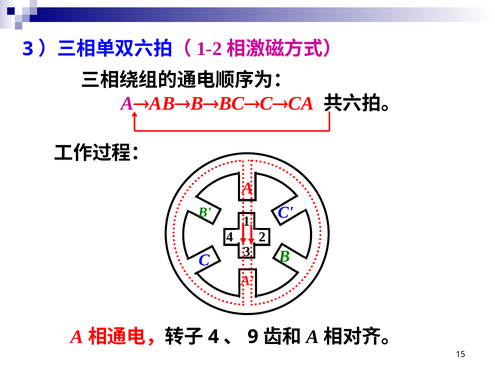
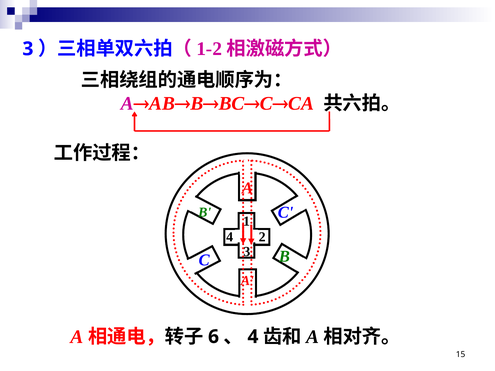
4 at (214, 337): 4 -> 6
9 at (253, 337): 9 -> 4
